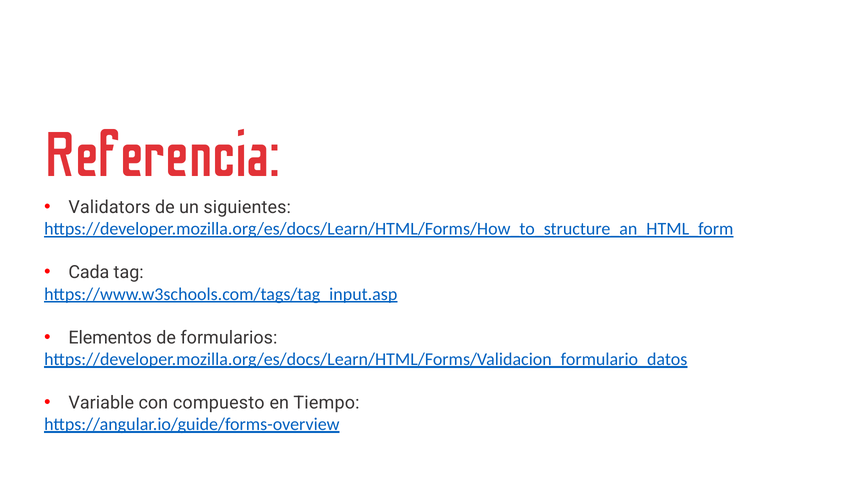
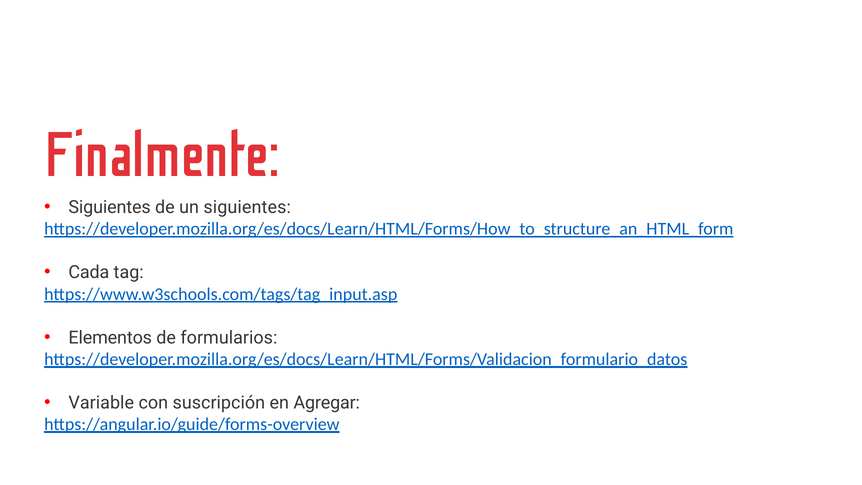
Referencia: Referencia -> Finalmente
Validators at (109, 207): Validators -> Siguientes
compuesto: compuesto -> suscripción
Tiempo: Tiempo -> Agregar
